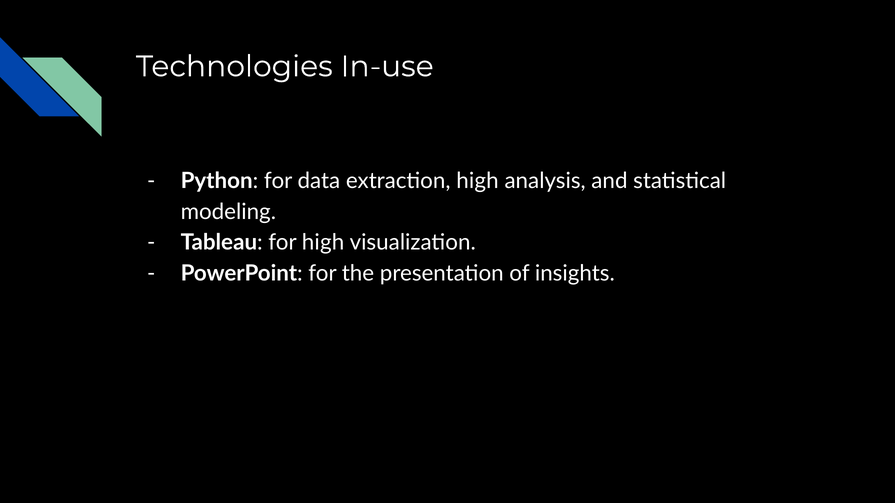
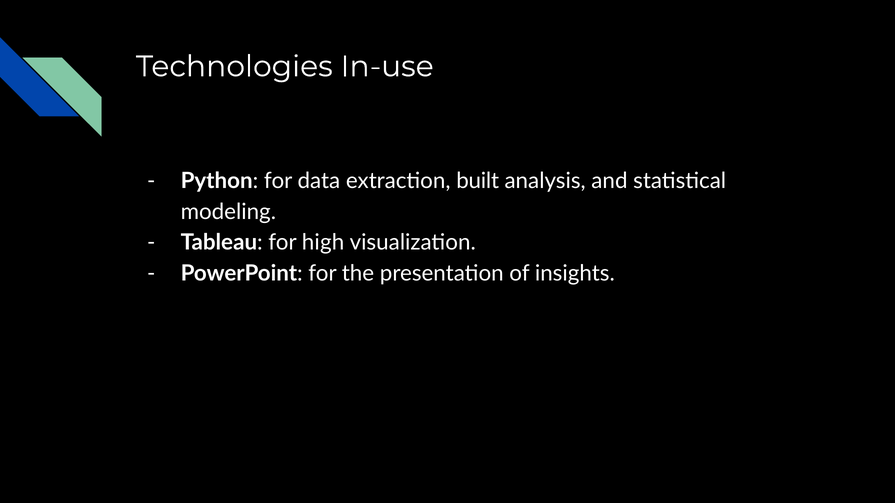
extraction high: high -> built
